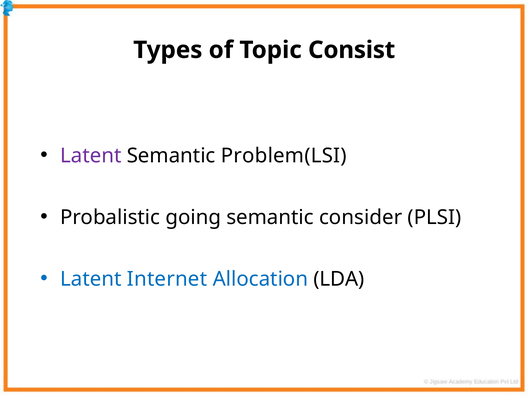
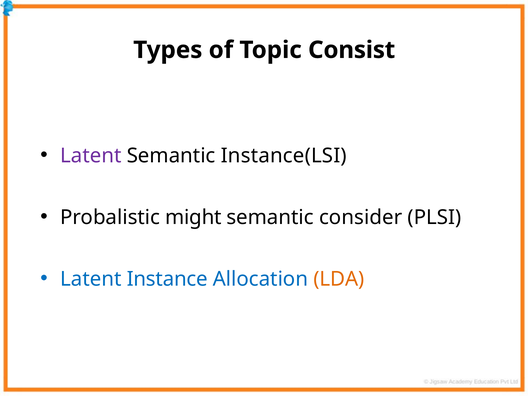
Problem(LSI: Problem(LSI -> Instance(LSI
going: going -> might
Internet: Internet -> Instance
LDA colour: black -> orange
